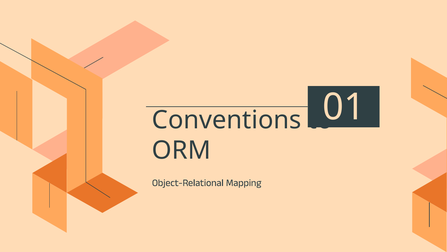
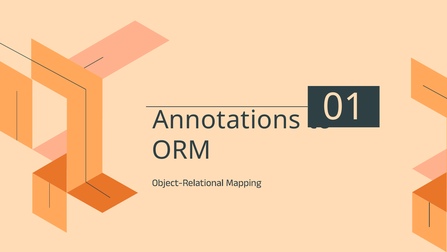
Conventions: Conventions -> Annotations
